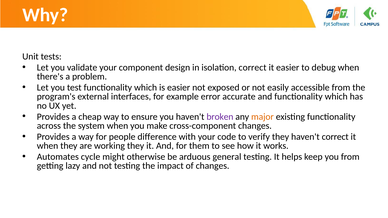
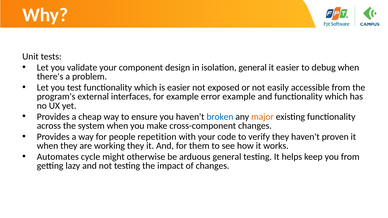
isolation correct: correct -> general
error accurate: accurate -> example
broken colour: purple -> blue
difference: difference -> repetition
haven't correct: correct -> proven
